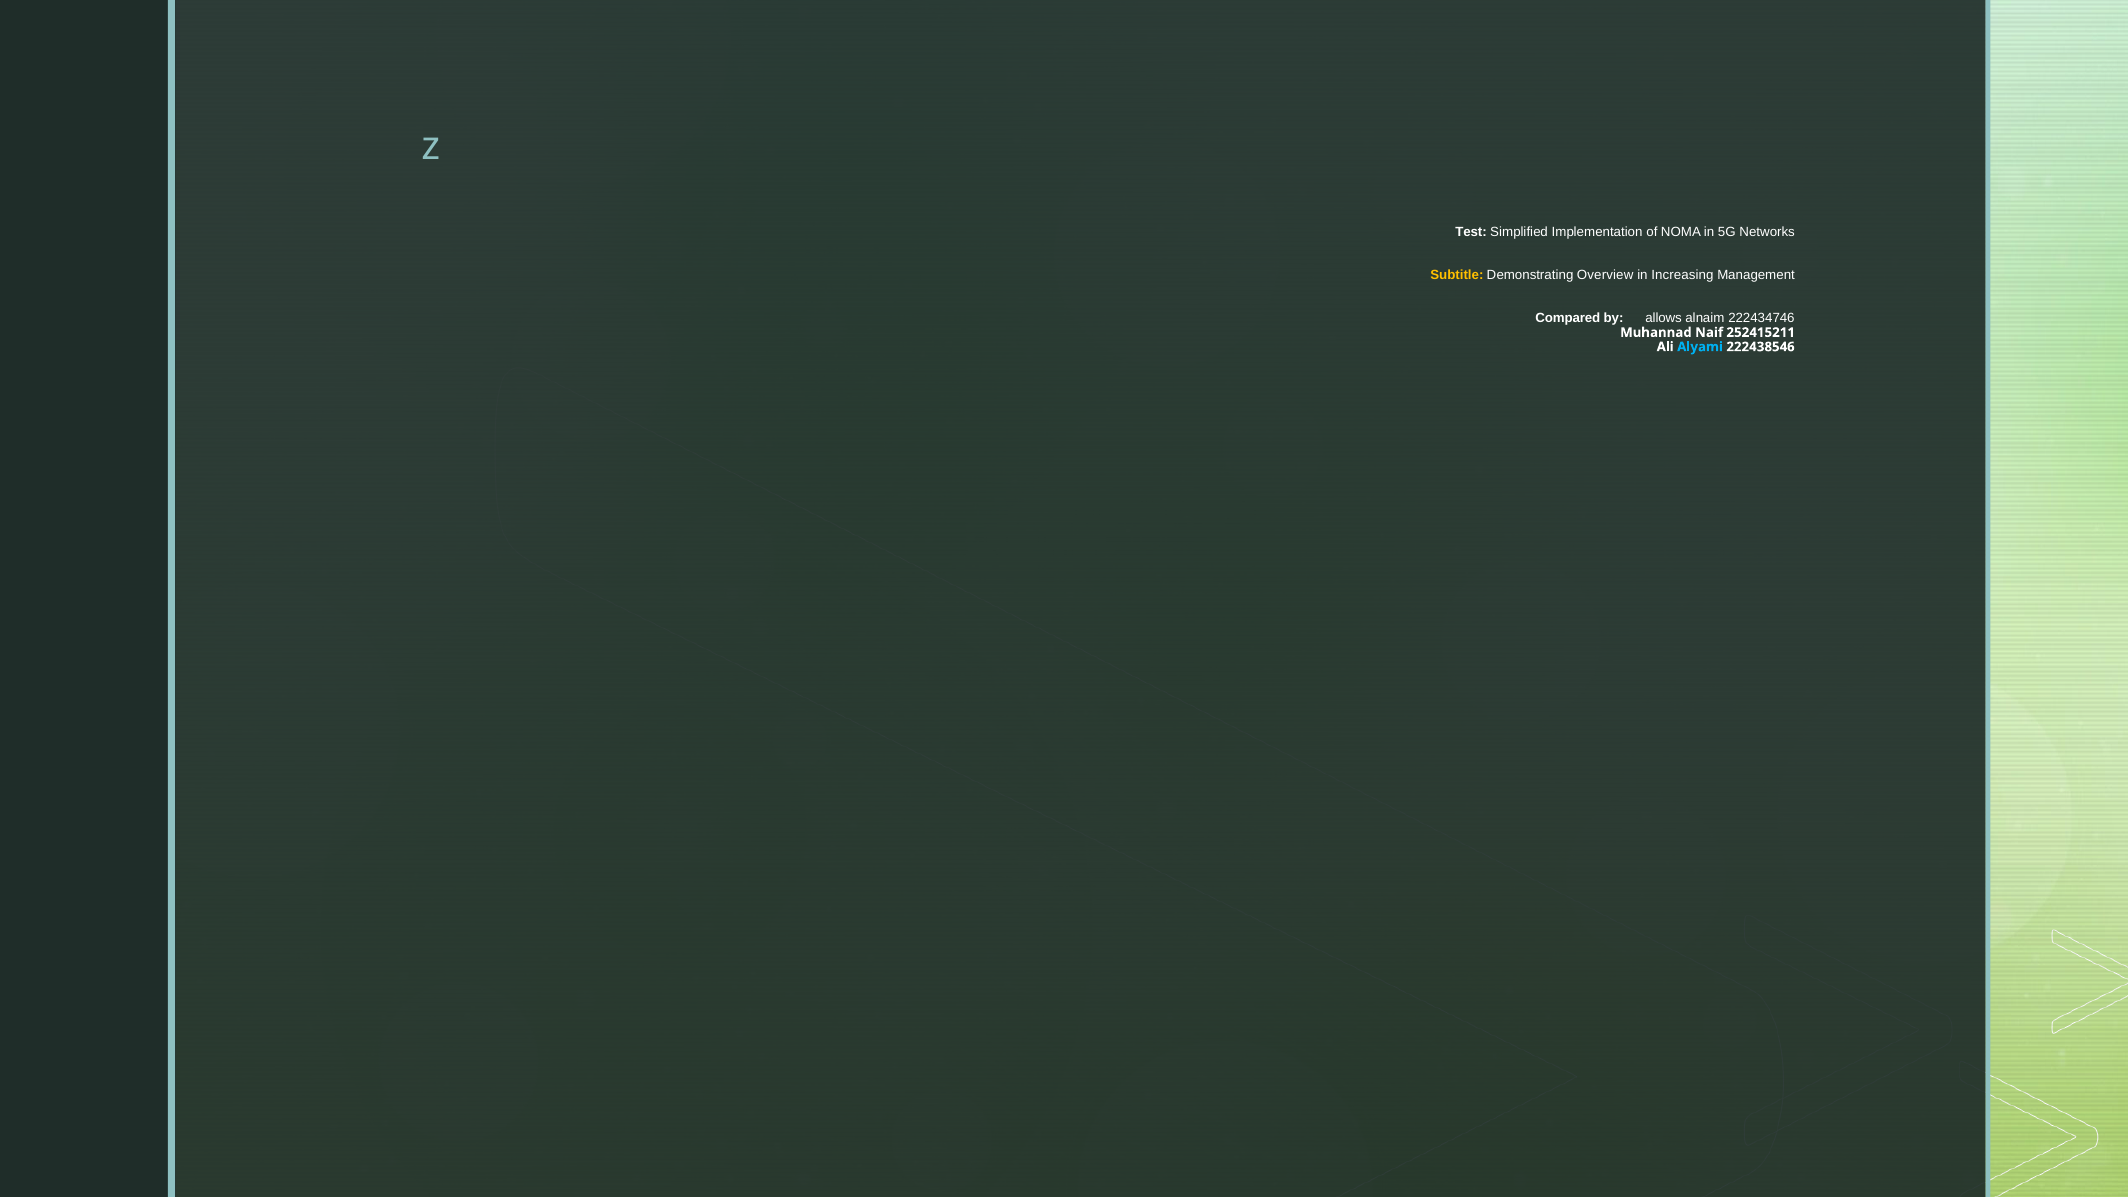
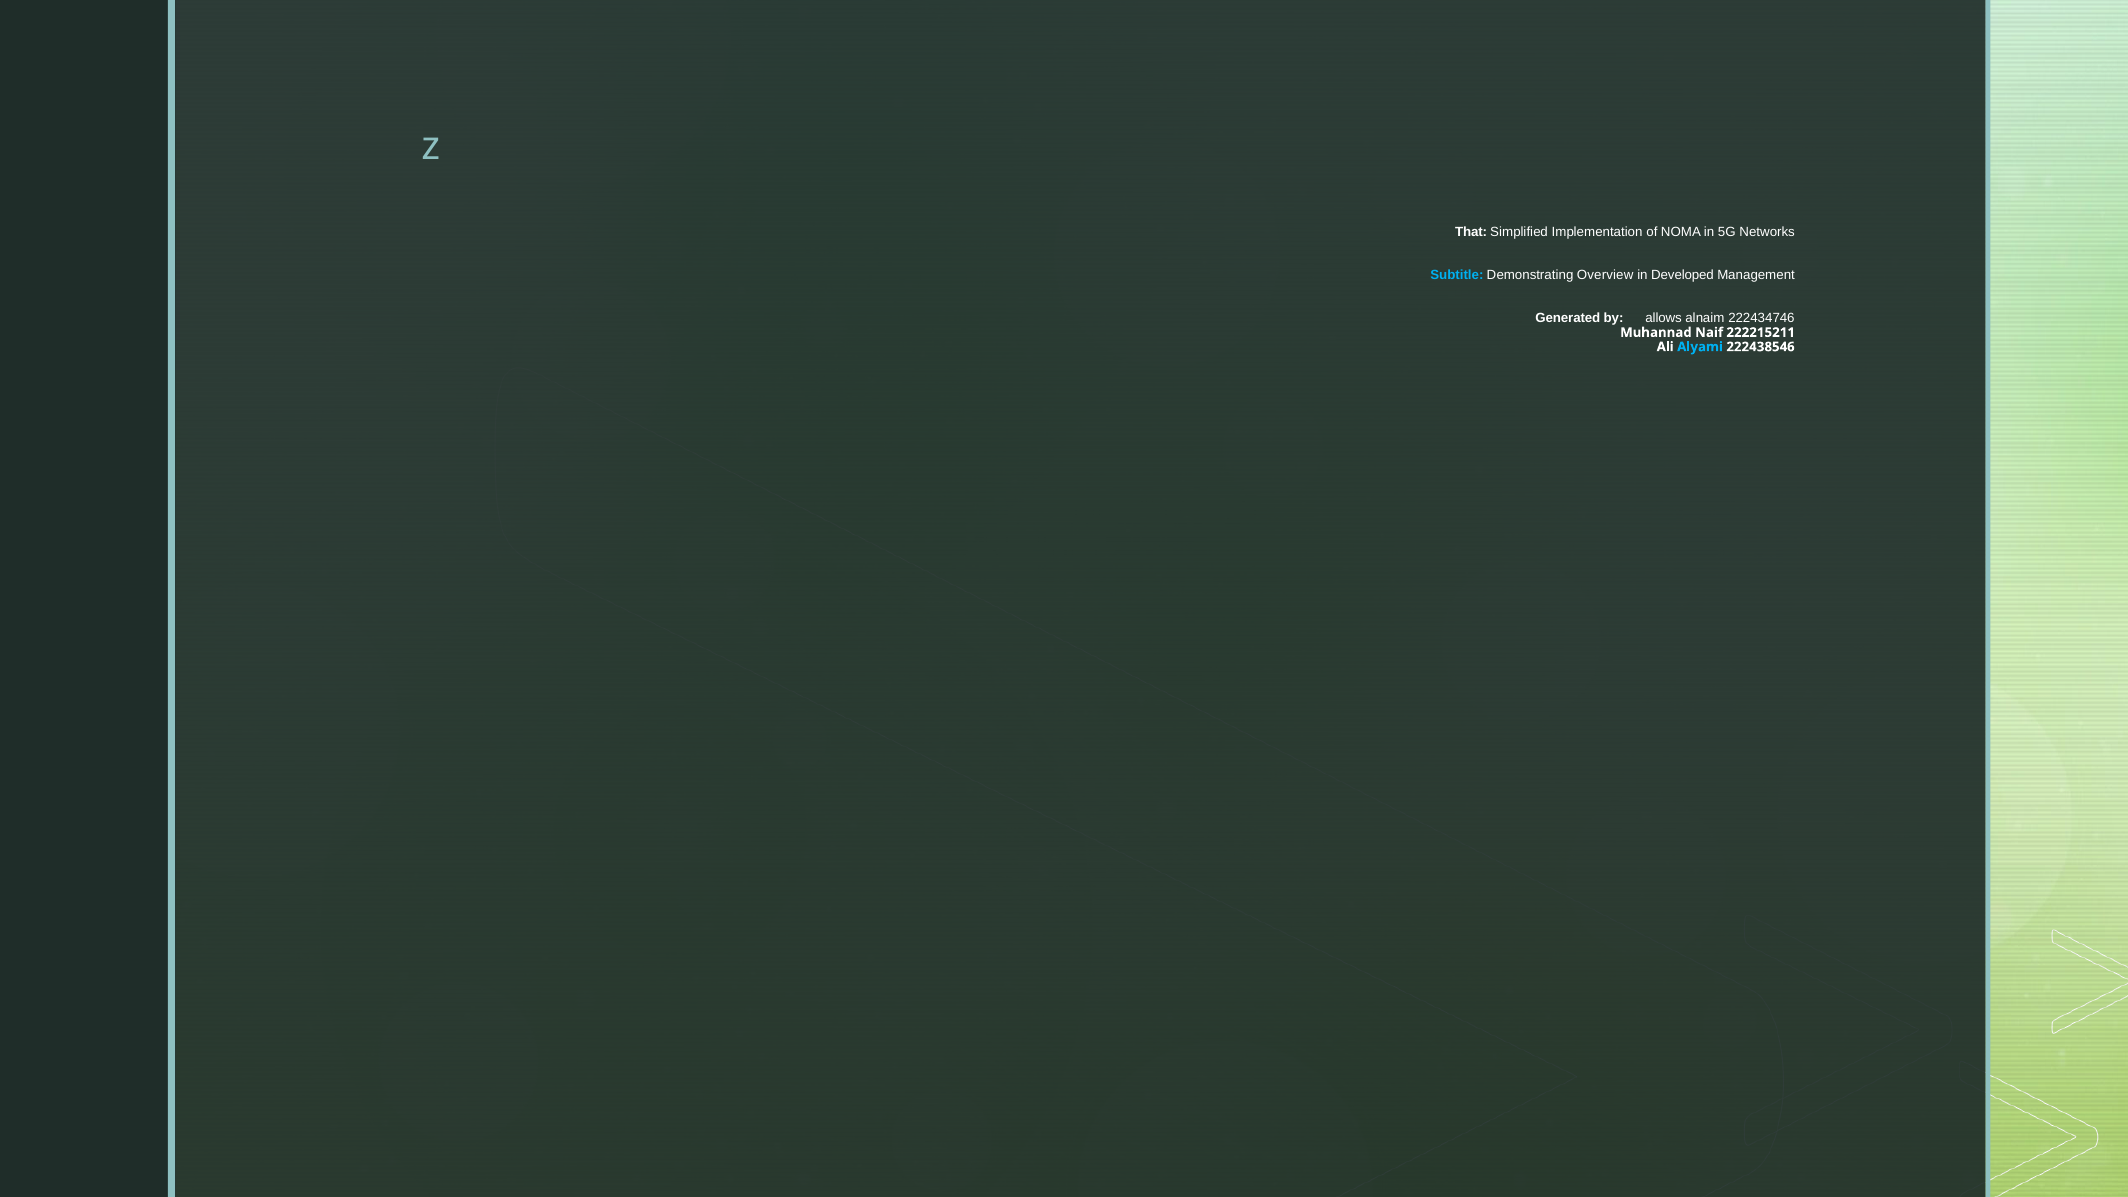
Test: Test -> That
Subtitle colour: yellow -> light blue
Increasing: Increasing -> Developed
Compared: Compared -> Generated
252415211: 252415211 -> 222215211
